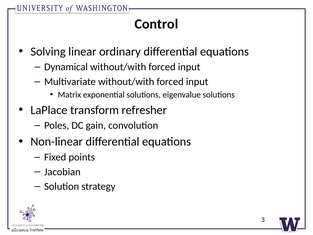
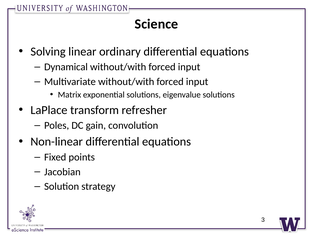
Control: Control -> Science
